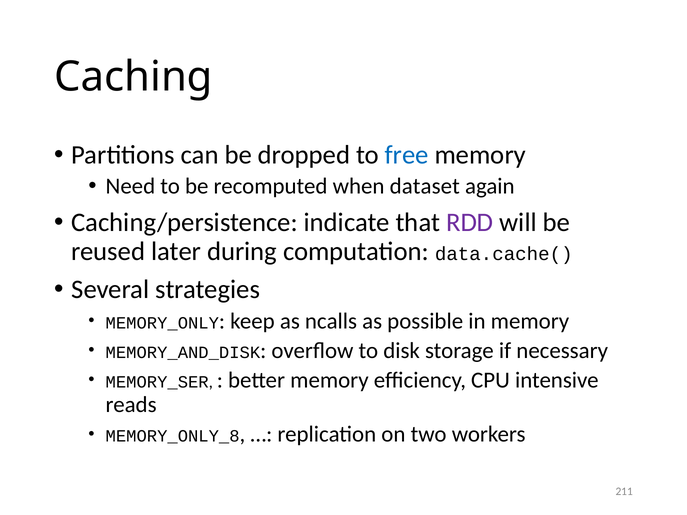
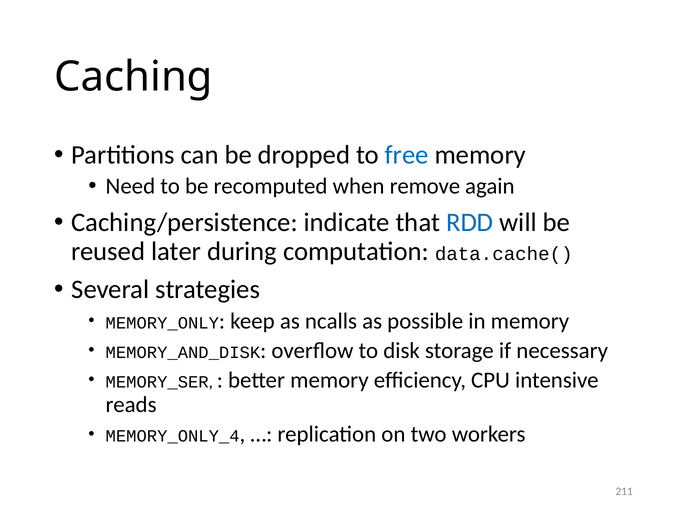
dataset: dataset -> remove
RDD colour: purple -> blue
MEMORY_ONLY_8: MEMORY_ONLY_8 -> MEMORY_ONLY_4
